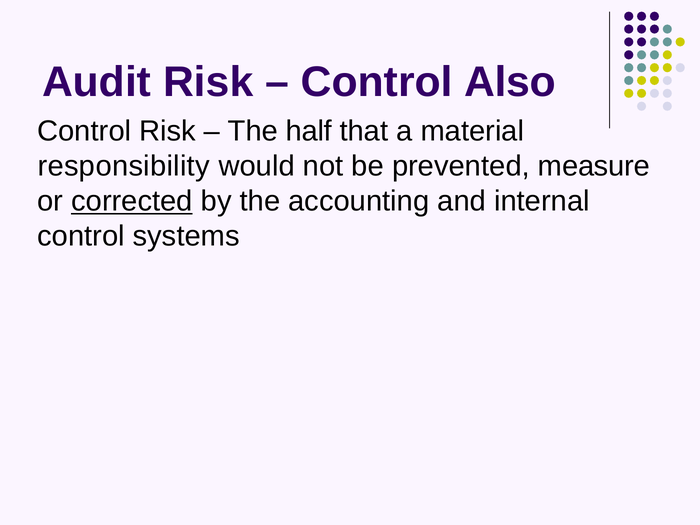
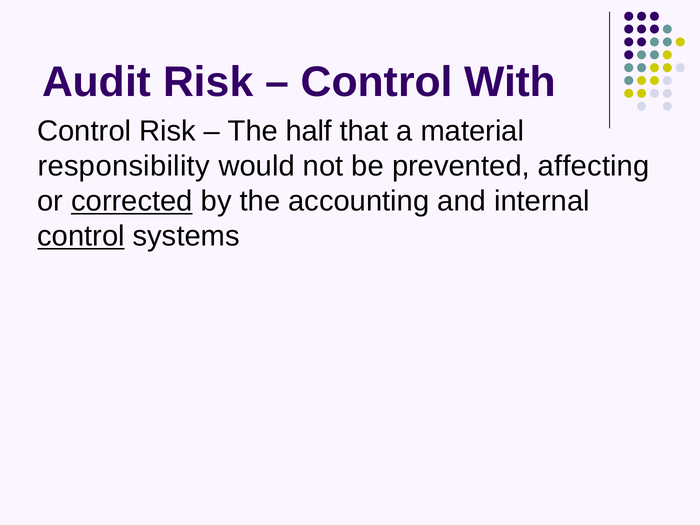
Also: Also -> With
measure: measure -> affecting
control at (81, 236) underline: none -> present
